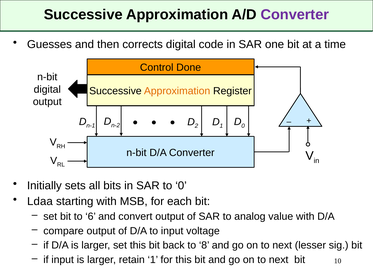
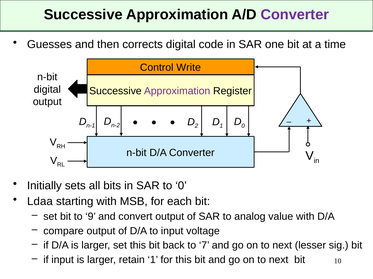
Done: Done -> Write
Approximation at (177, 91) colour: orange -> purple
6: 6 -> 9
8: 8 -> 7
